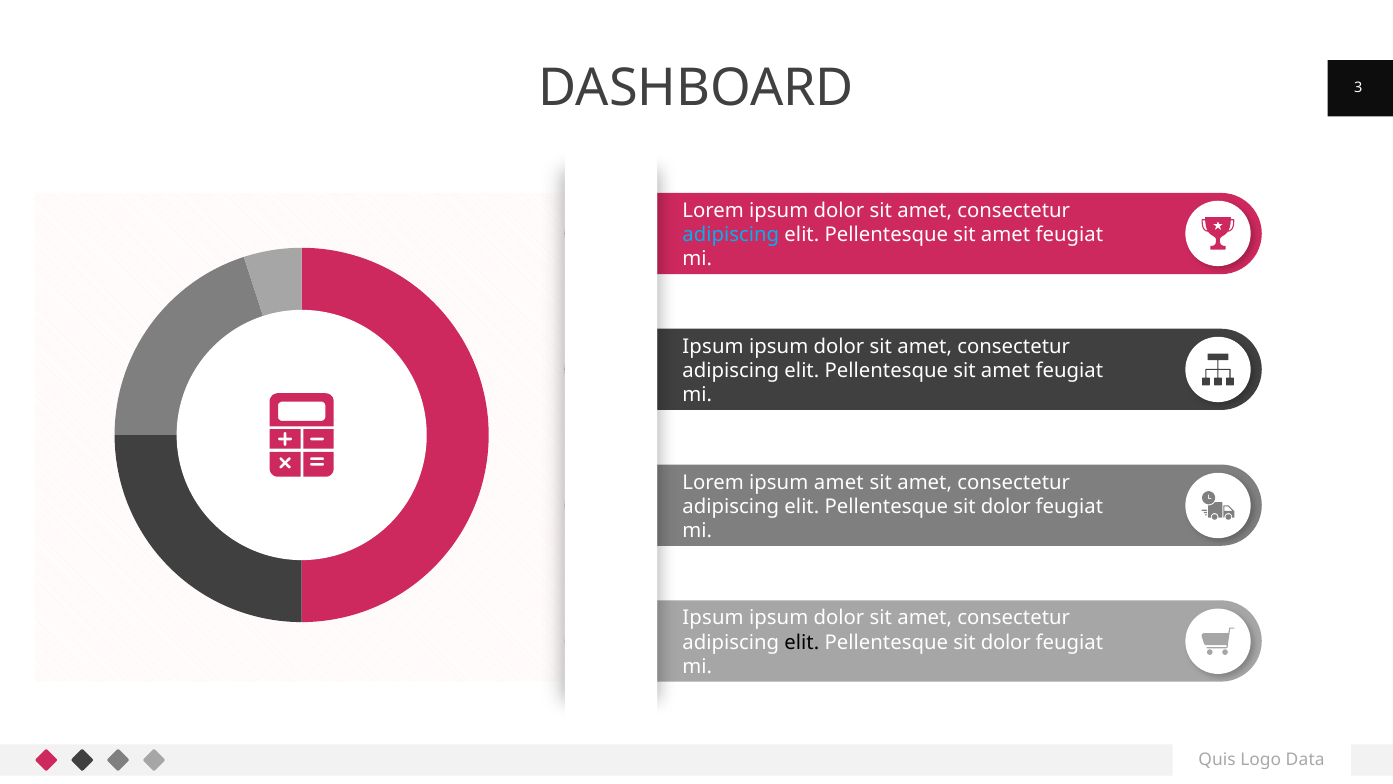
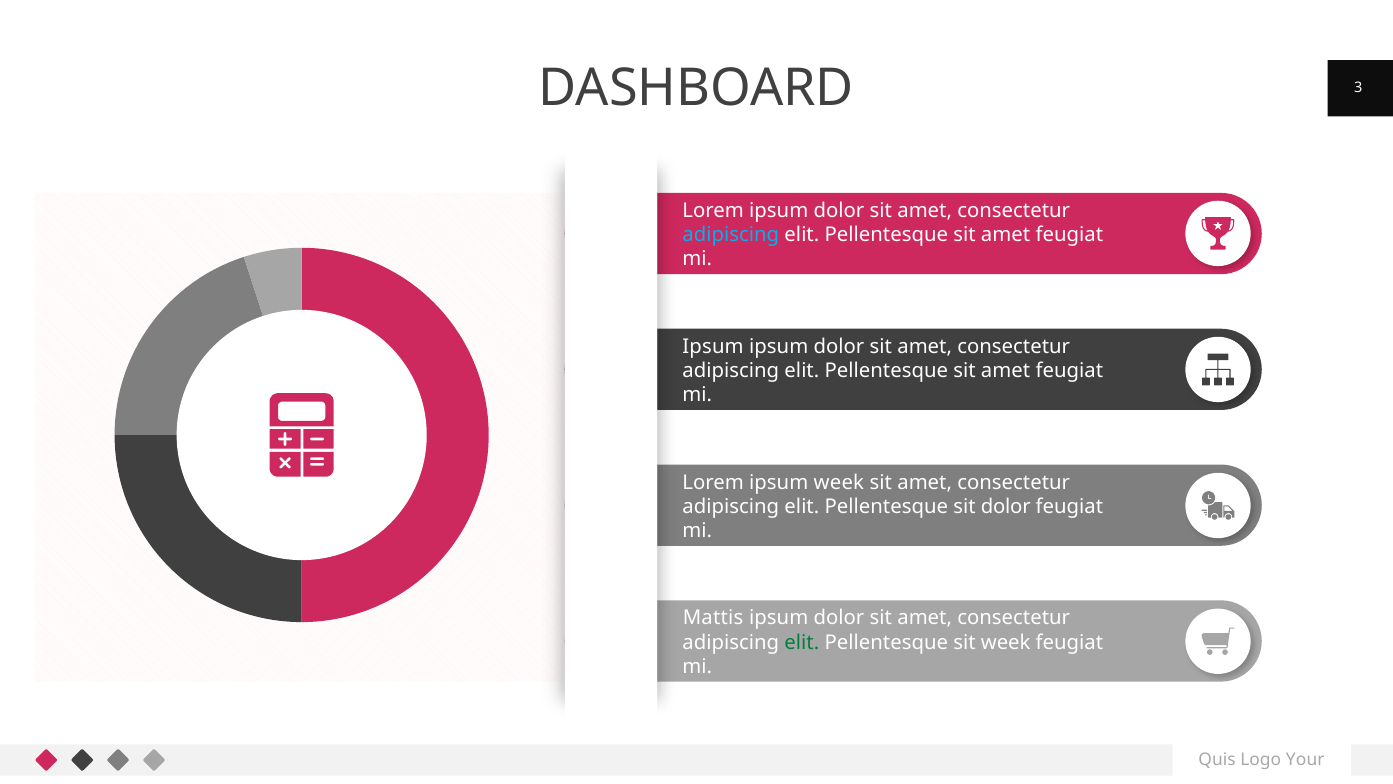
ipsum amet: amet -> week
Ipsum at (713, 618): Ipsum -> Mattis
elit at (802, 642) colour: black -> green
dolor at (1006, 642): dolor -> week
Data: Data -> Your
